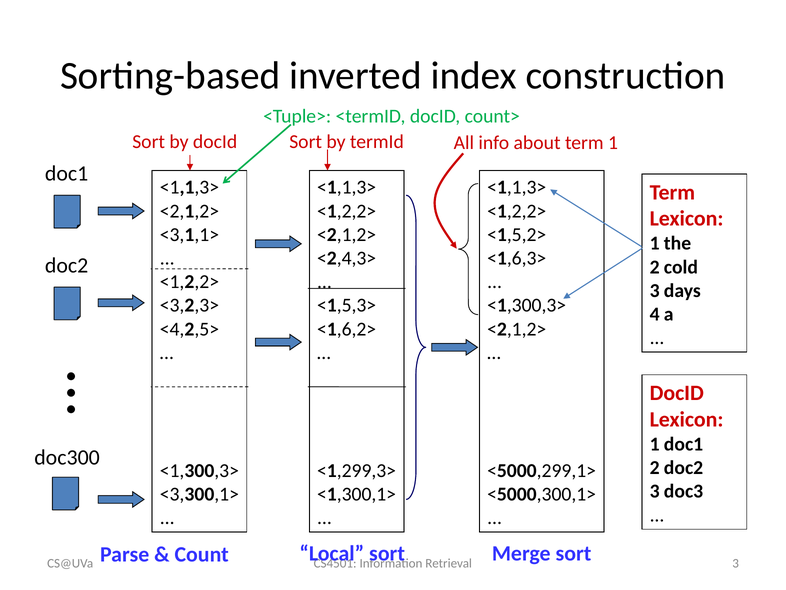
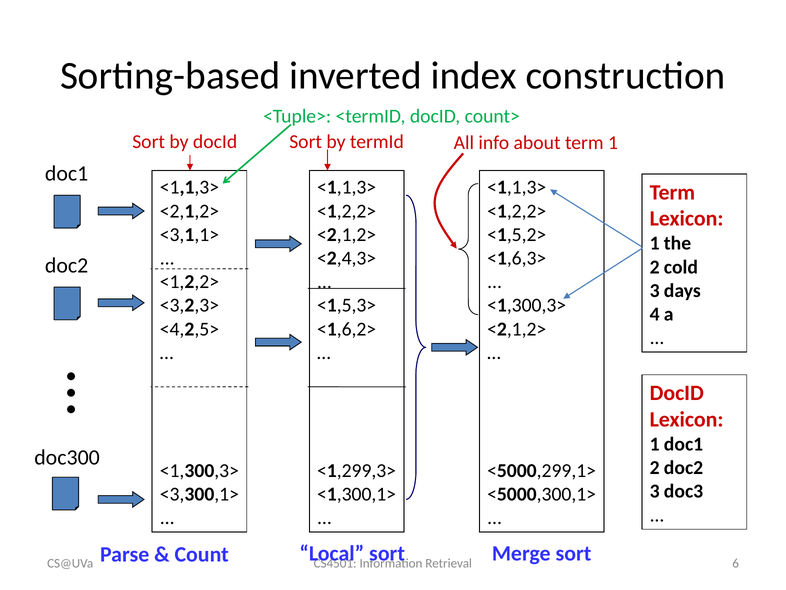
Retrieval 3: 3 -> 6
